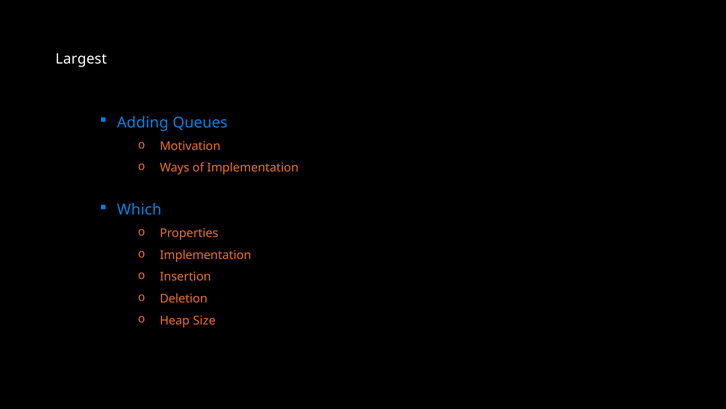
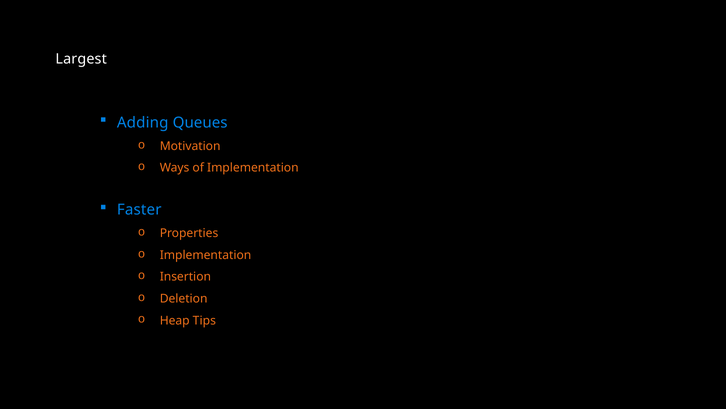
Which: Which -> Faster
Size: Size -> Tips
